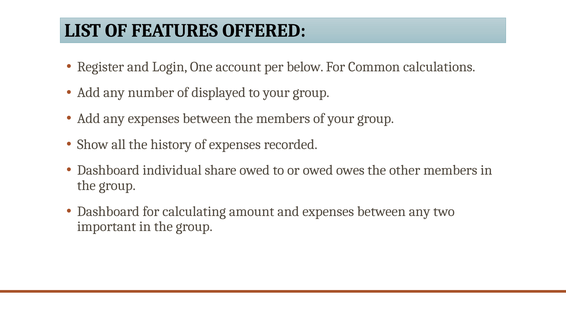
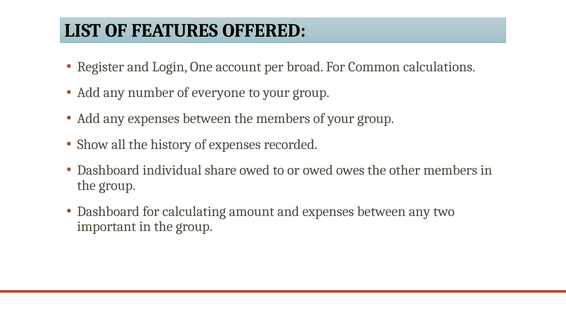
below: below -> broad
displayed: displayed -> everyone
